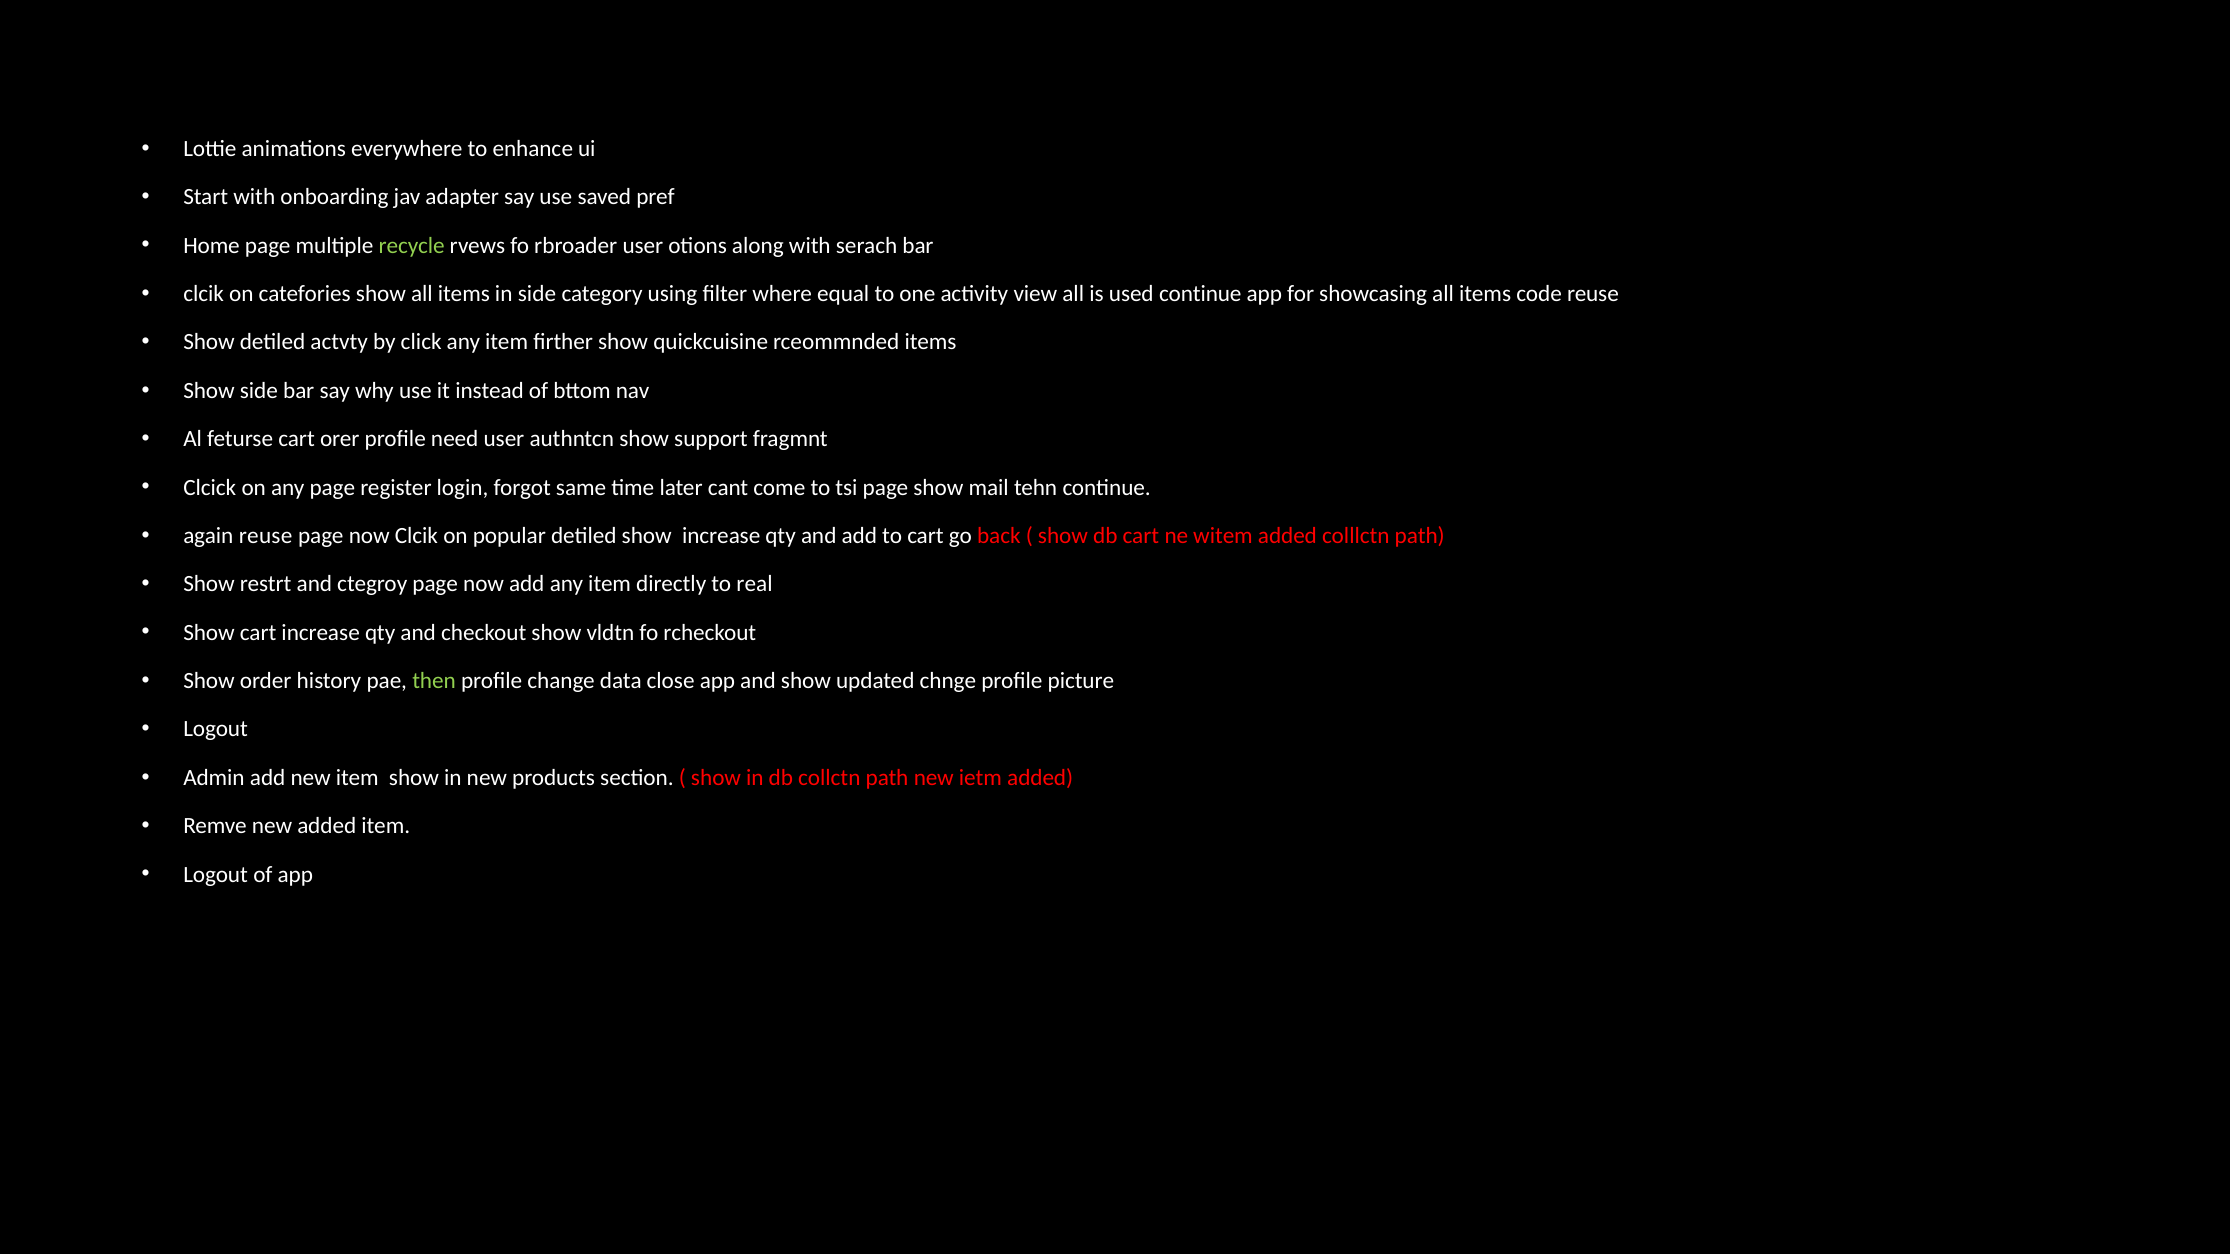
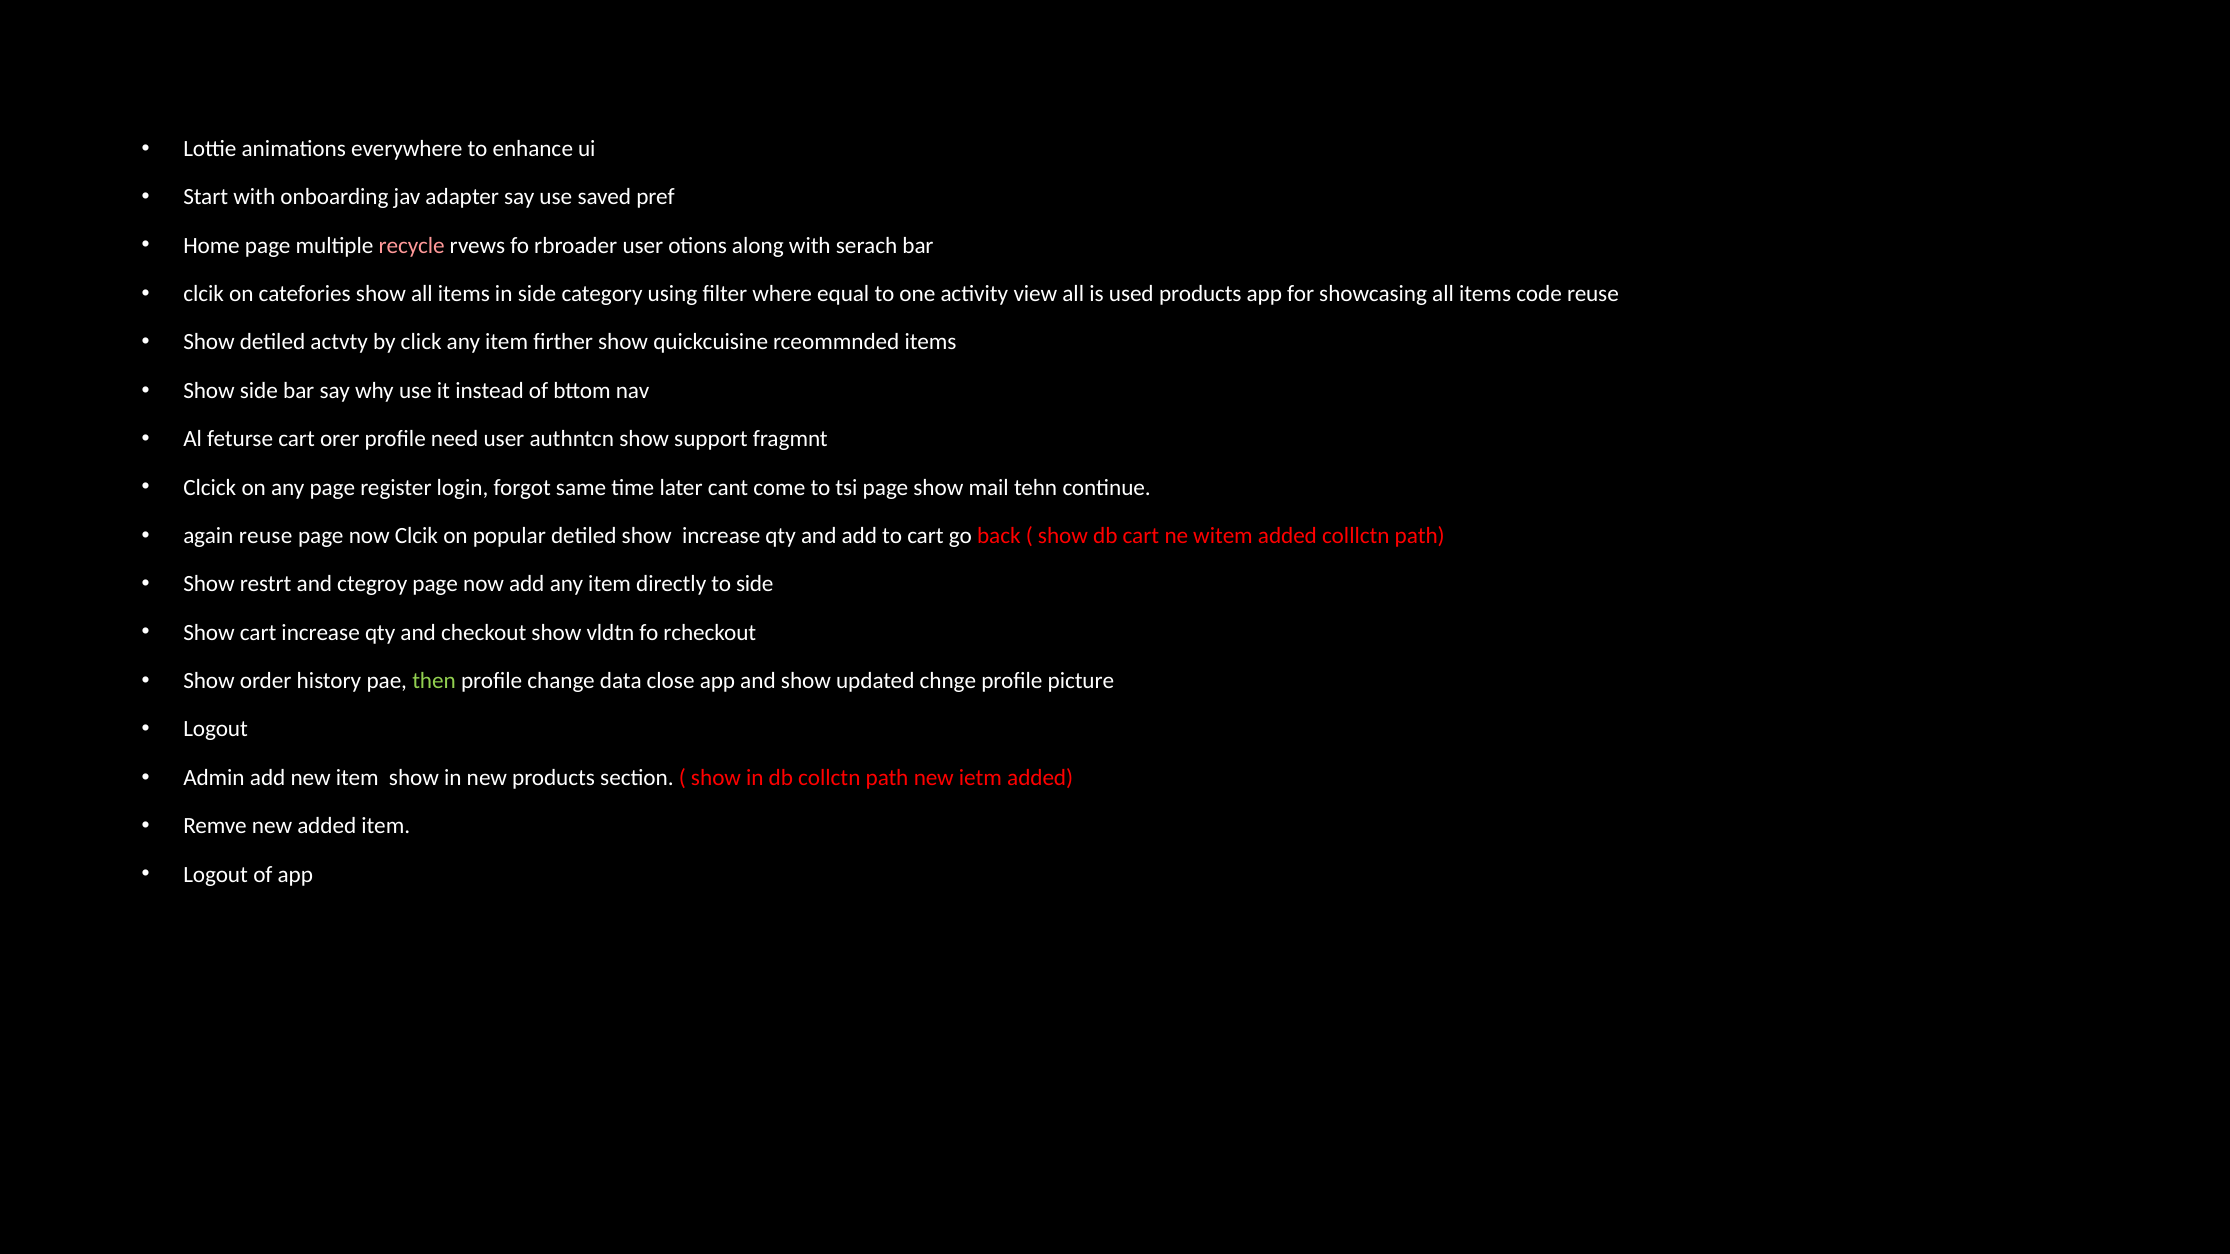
recycle colour: light green -> pink
used continue: continue -> products
to real: real -> side
